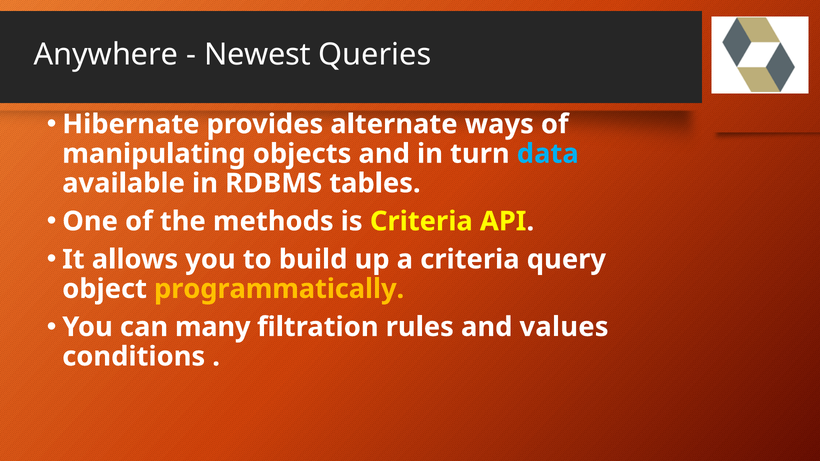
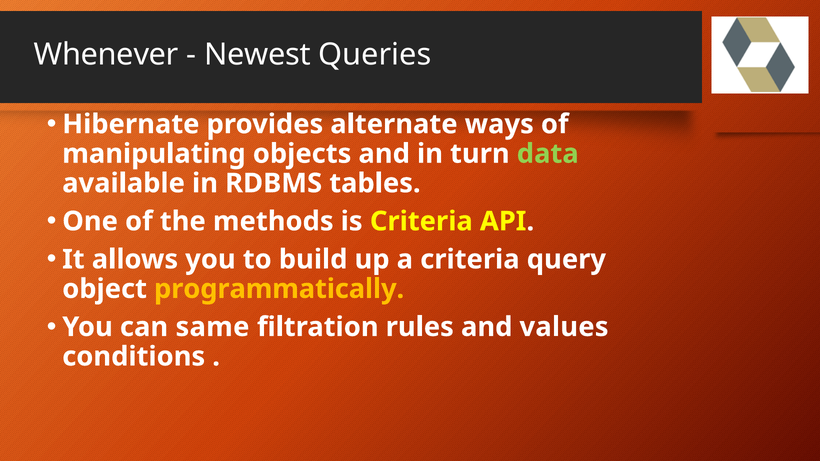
Anywhere: Anywhere -> Whenever
data colour: light blue -> light green
many: many -> same
